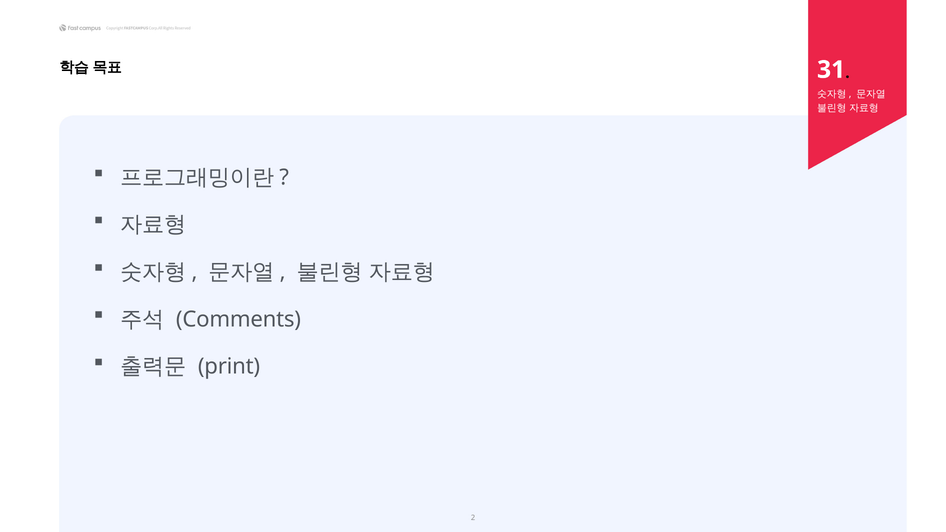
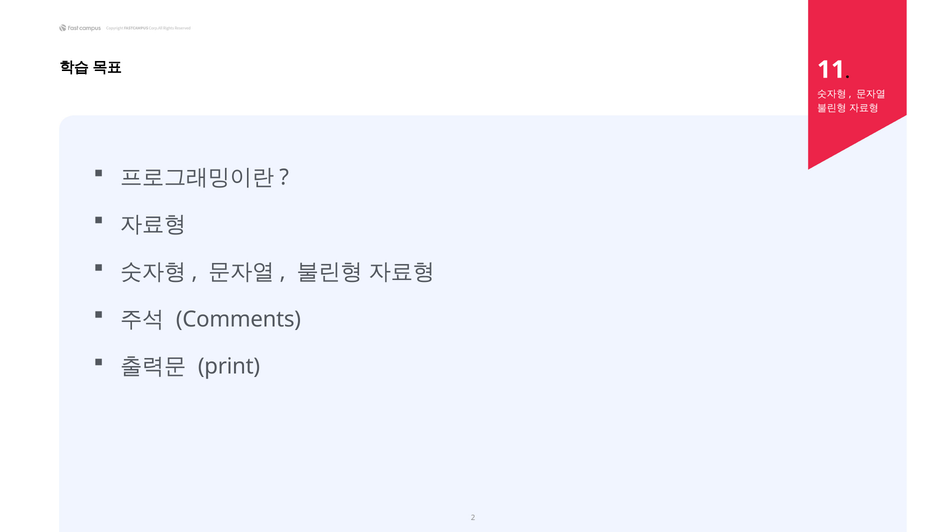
31: 31 -> 11
